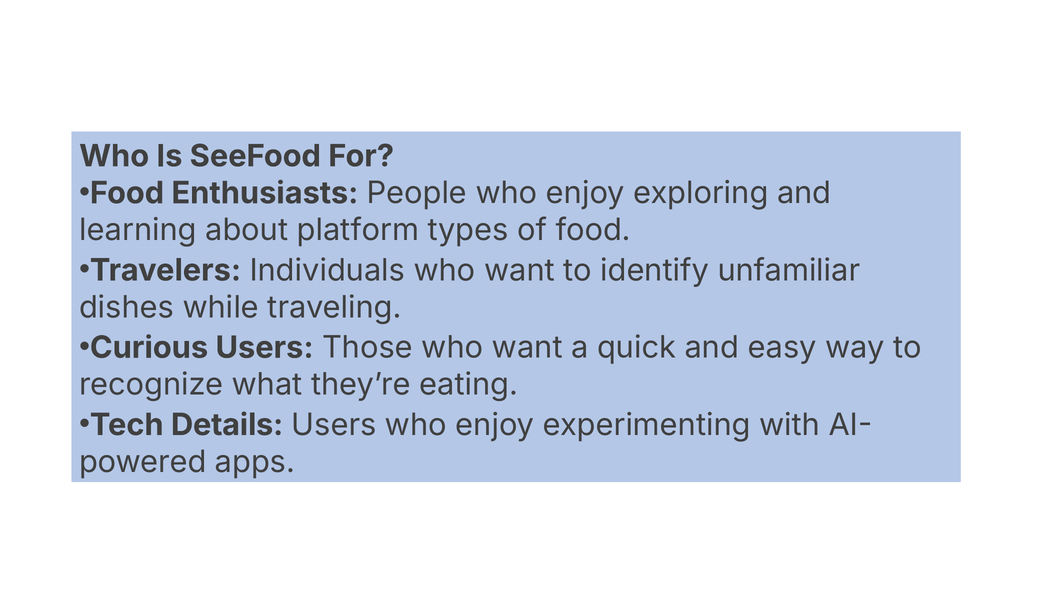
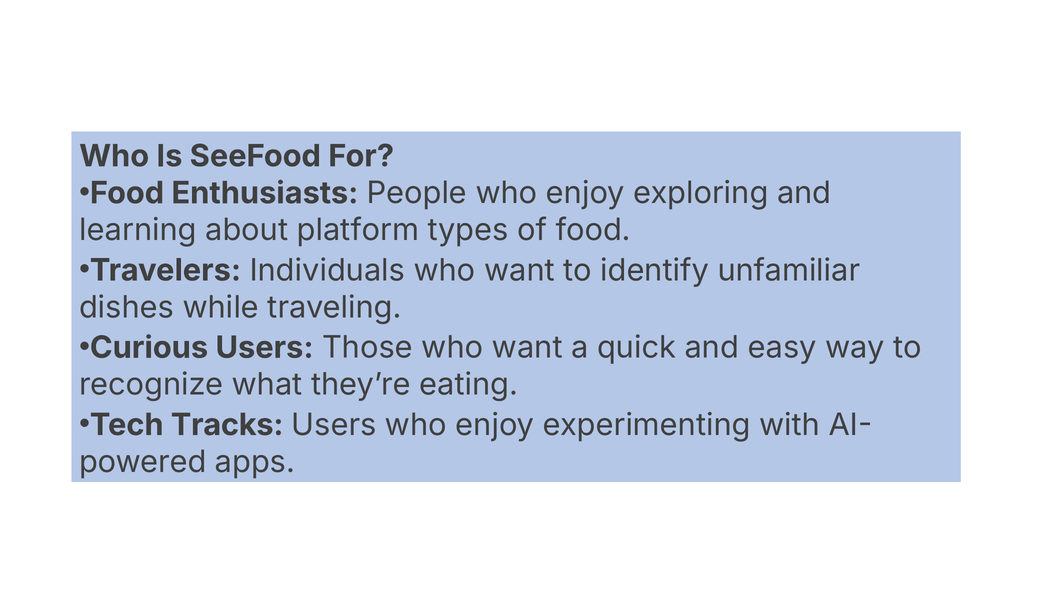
Details: Details -> Tracks
